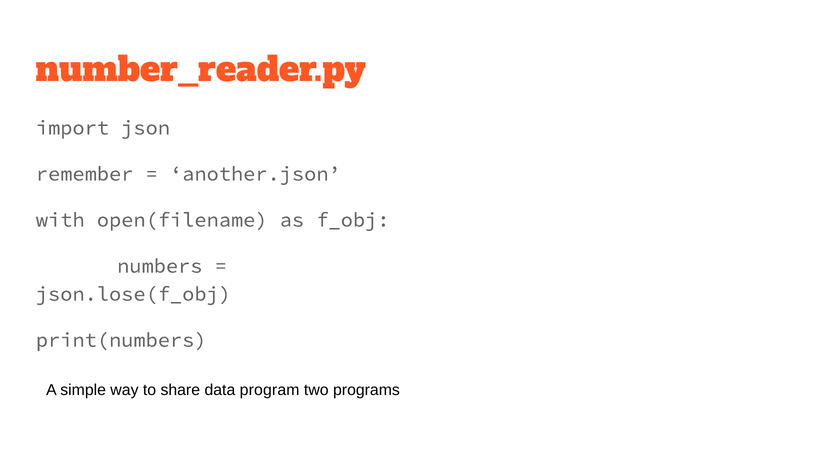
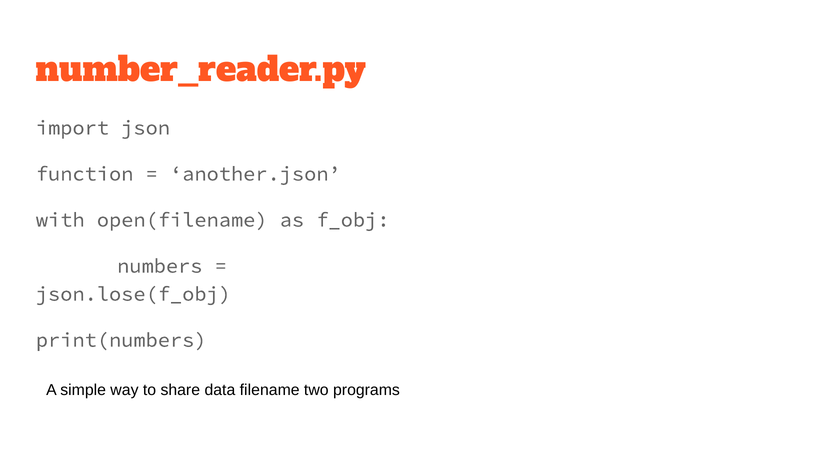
remember: remember -> function
program: program -> filename
